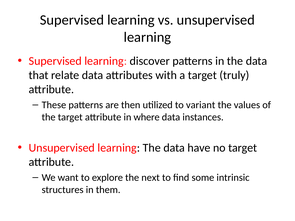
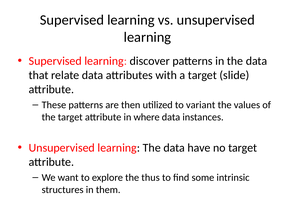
truly: truly -> slide
next: next -> thus
